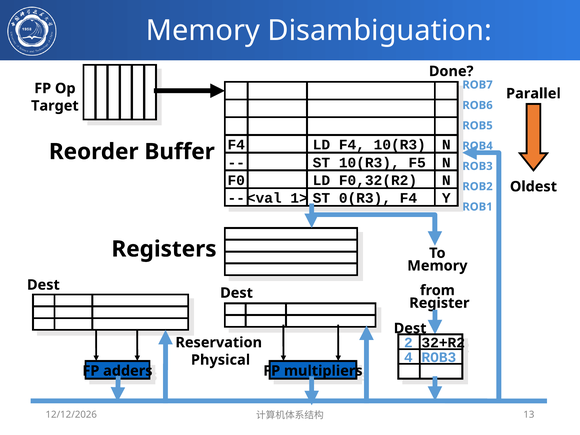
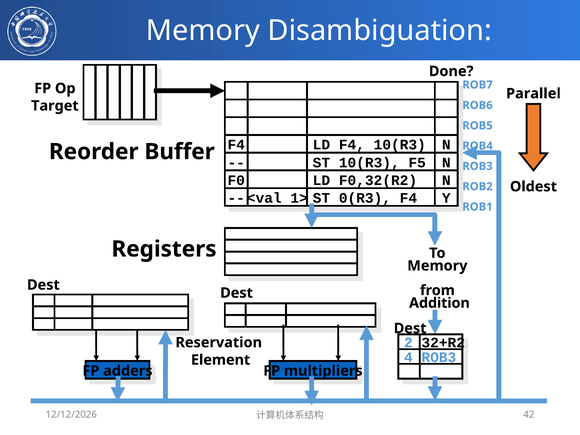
Register: Register -> Addition
Physical: Physical -> Element
13: 13 -> 42
